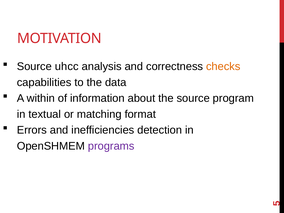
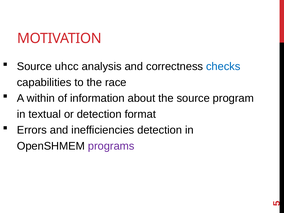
checks colour: orange -> blue
data: data -> race
or matching: matching -> detection
